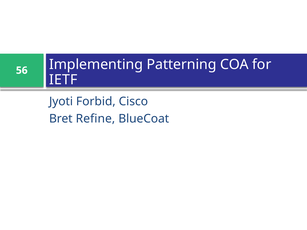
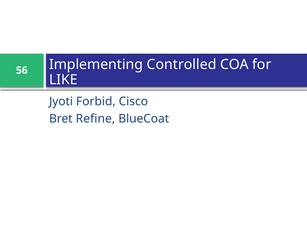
Patterning: Patterning -> Controlled
IETF: IETF -> LIKE
